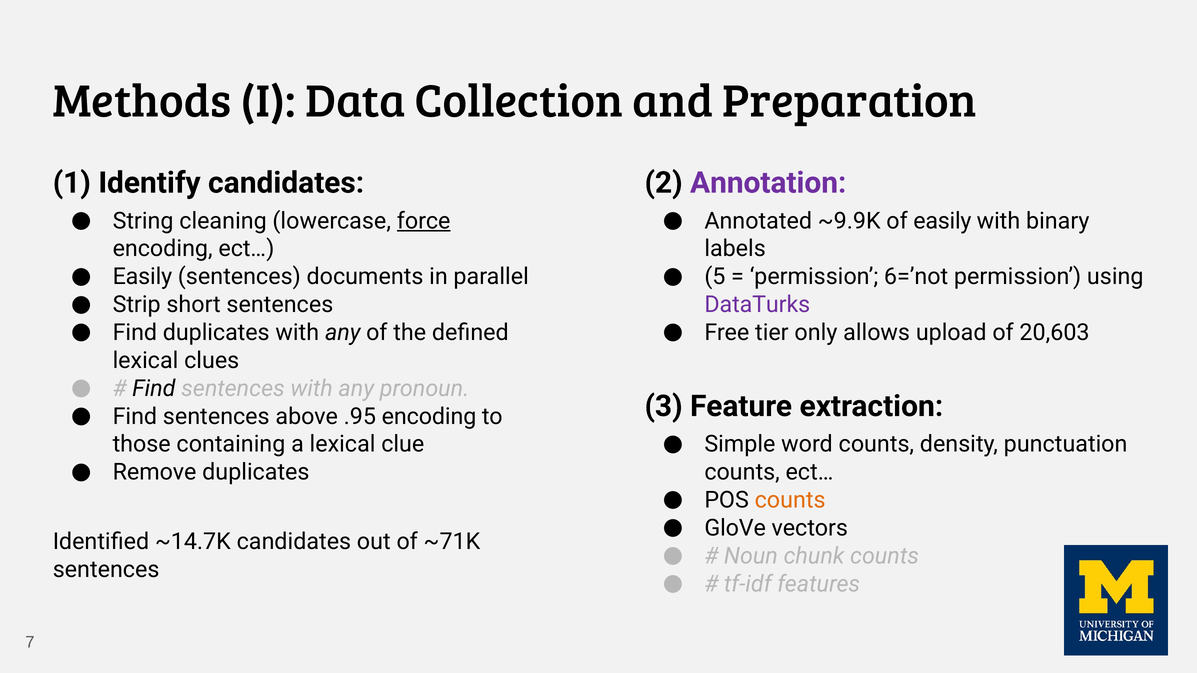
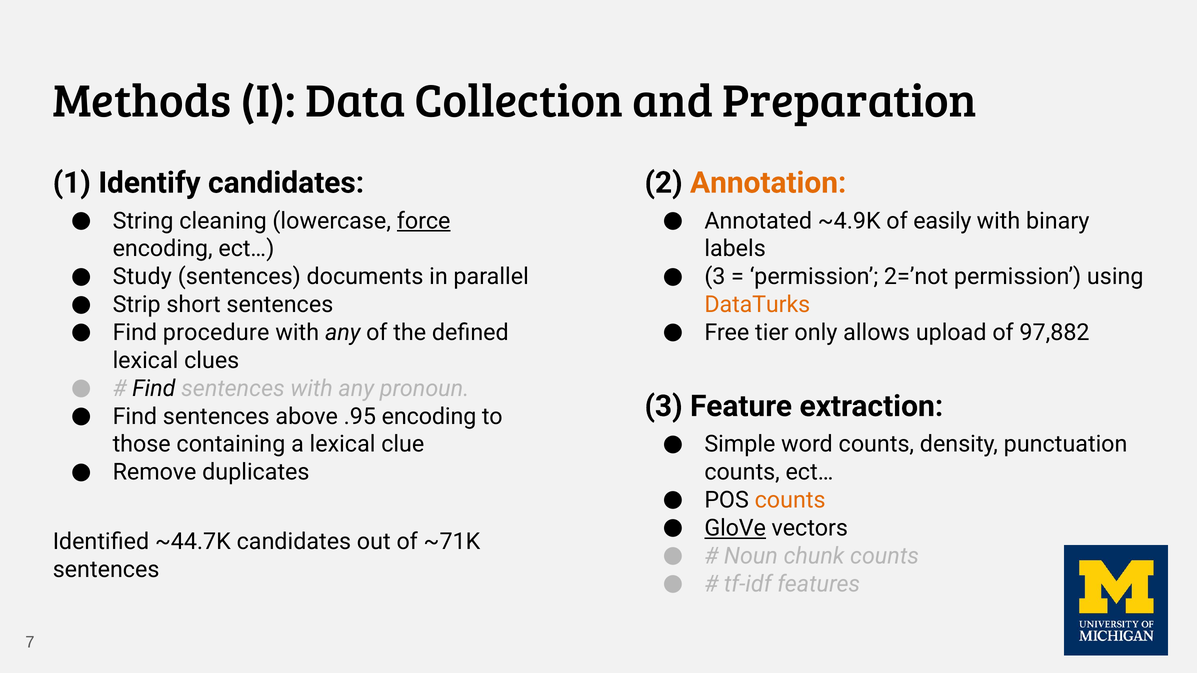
Annotation colour: purple -> orange
~9.9K: ~9.9K -> ~4.9K
Easily at (142, 277): Easily -> Study
5 at (715, 277): 5 -> 3
6=’not: 6=’not -> 2=’not
DataTurks colour: purple -> orange
Find duplicates: duplicates -> procedure
20,603: 20,603 -> 97,882
GloVe underline: none -> present
~14.7K: ~14.7K -> ~44.7K
